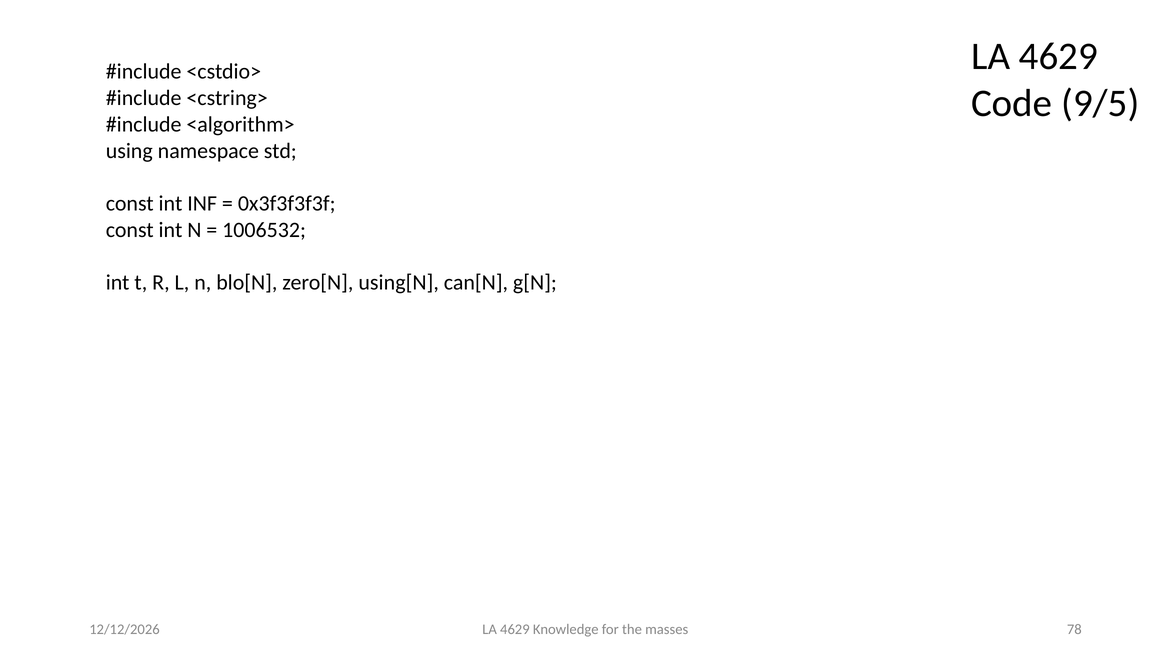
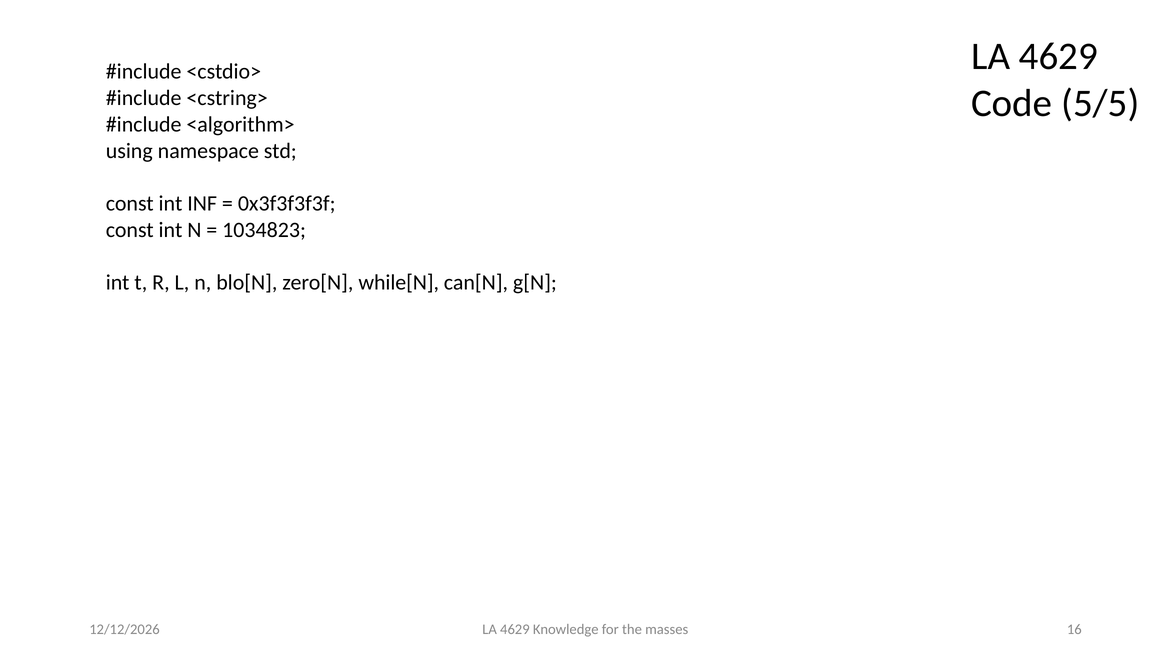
9/5: 9/5 -> 5/5
1006532: 1006532 -> 1034823
using[N: using[N -> while[N
78: 78 -> 16
